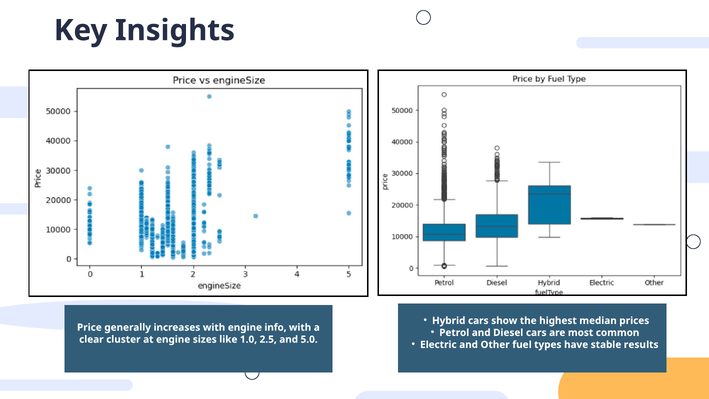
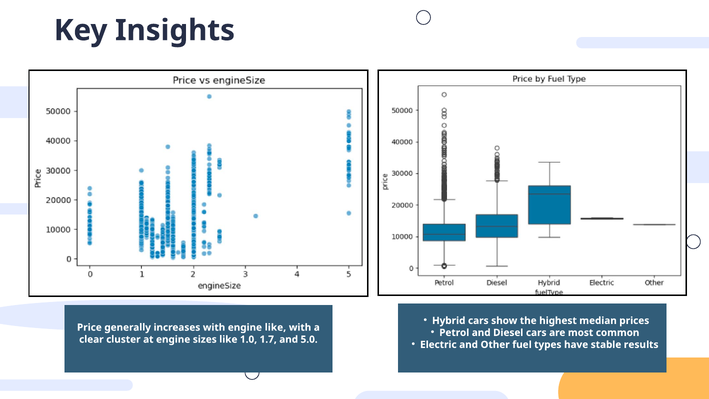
engine info: info -> like
2.5: 2.5 -> 1.7
